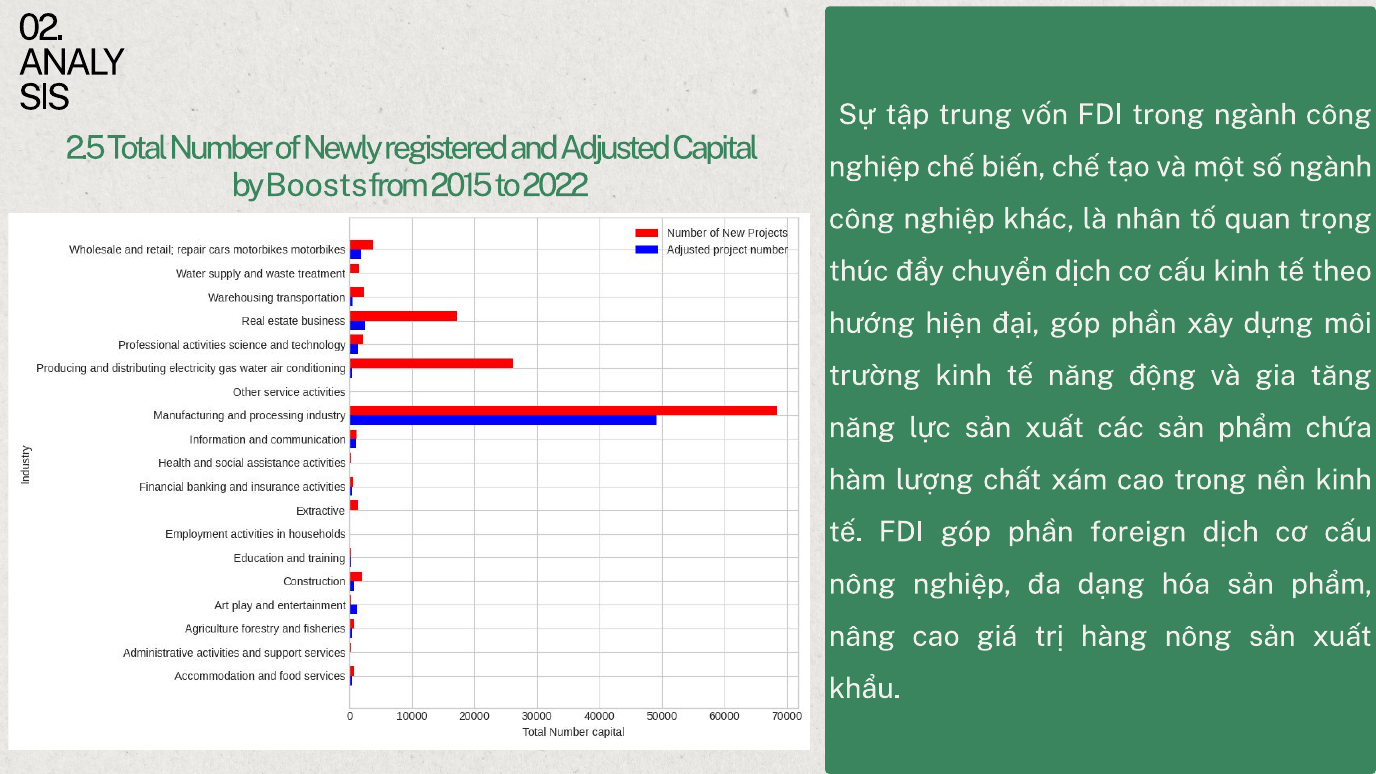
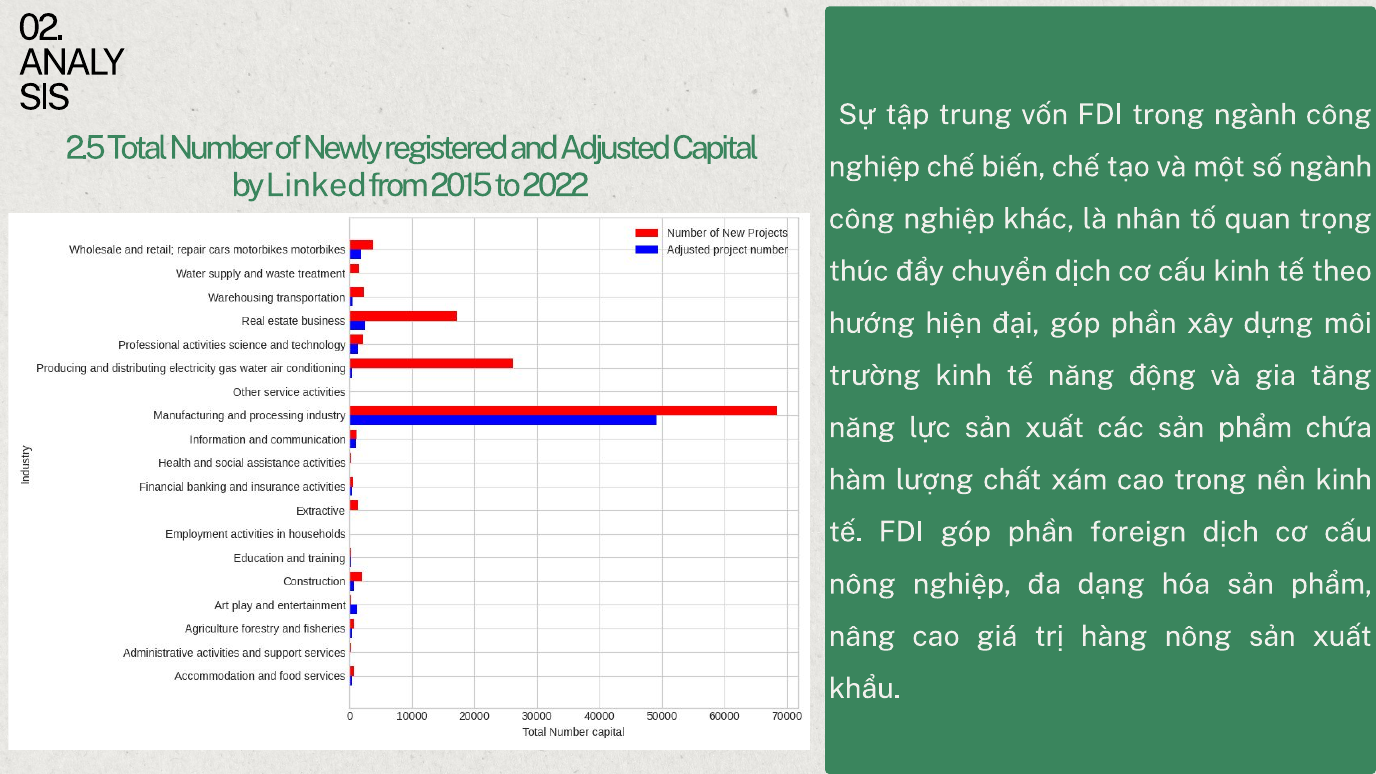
Boosts: Boosts -> Linked
